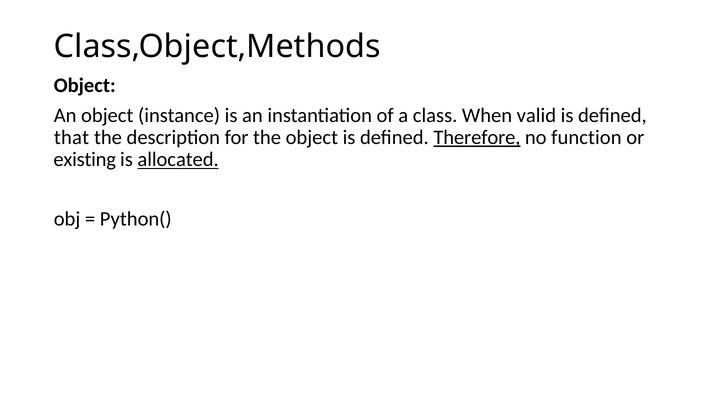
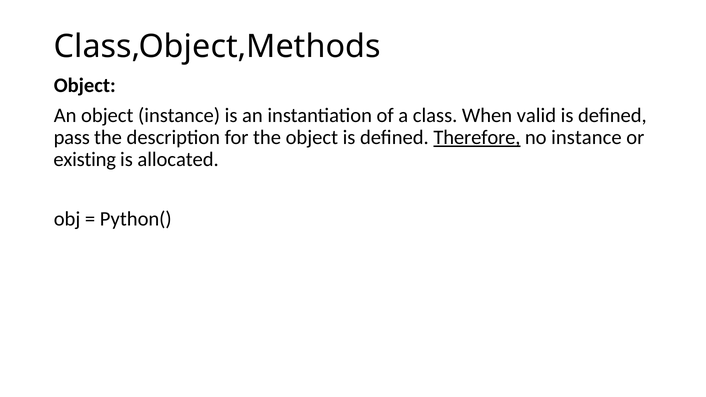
that: that -> pass
no function: function -> instance
allocated underline: present -> none
